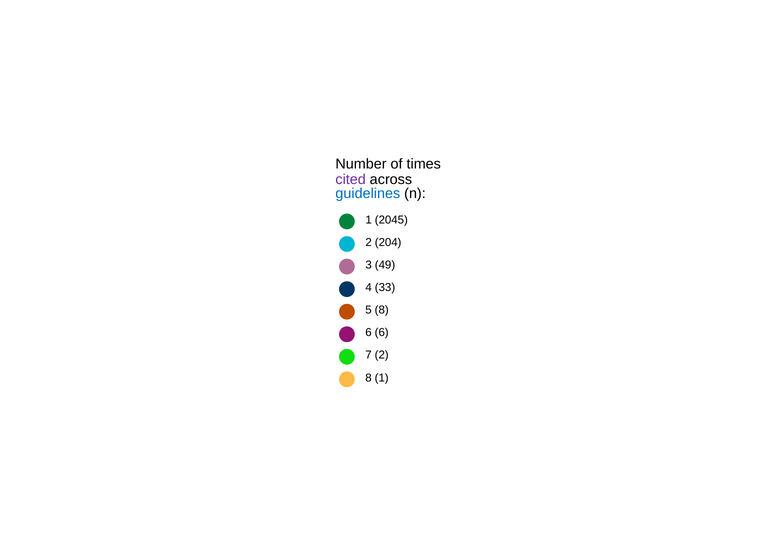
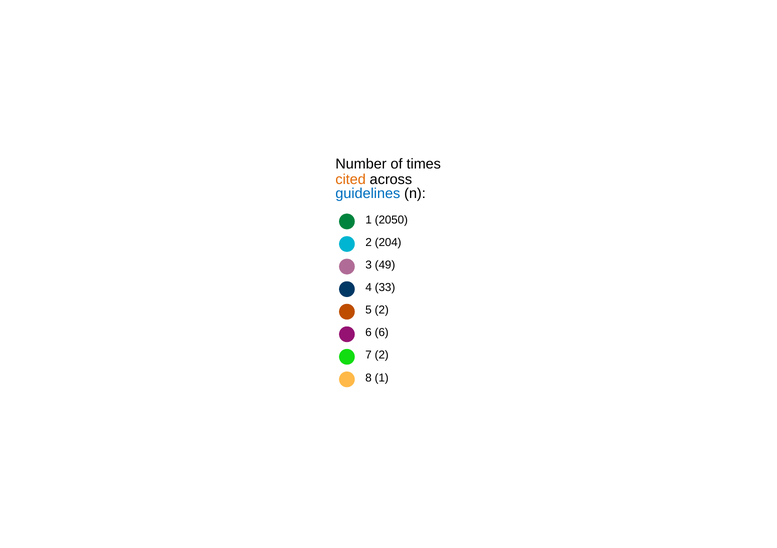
cited colour: purple -> orange
2045: 2045 -> 2050
5 8: 8 -> 2
